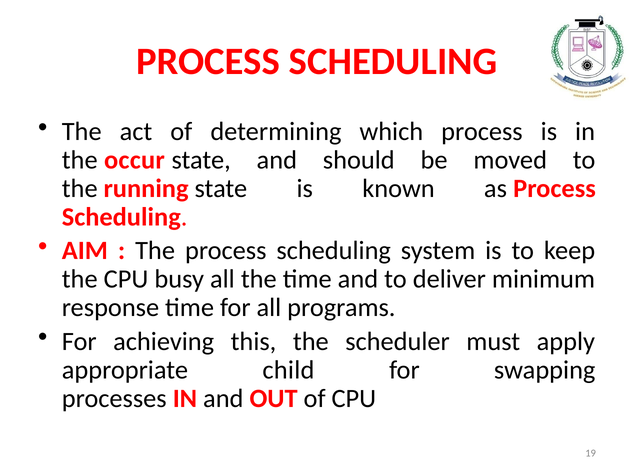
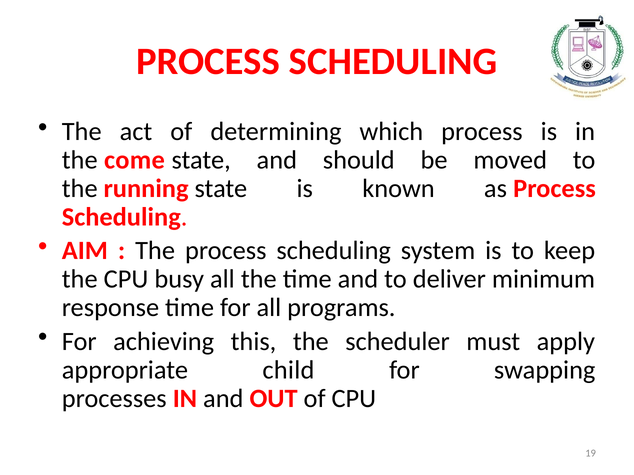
occur: occur -> come
